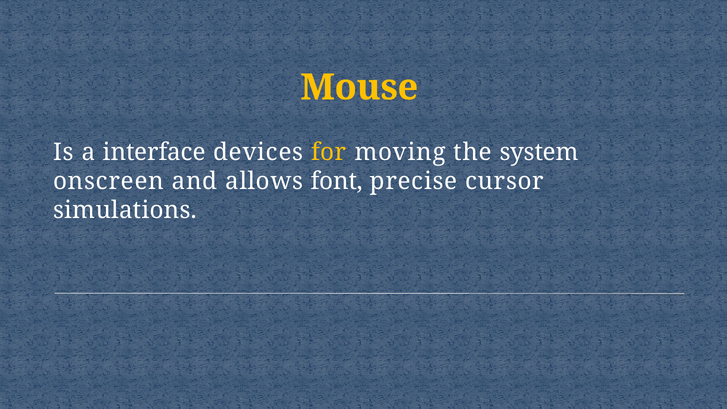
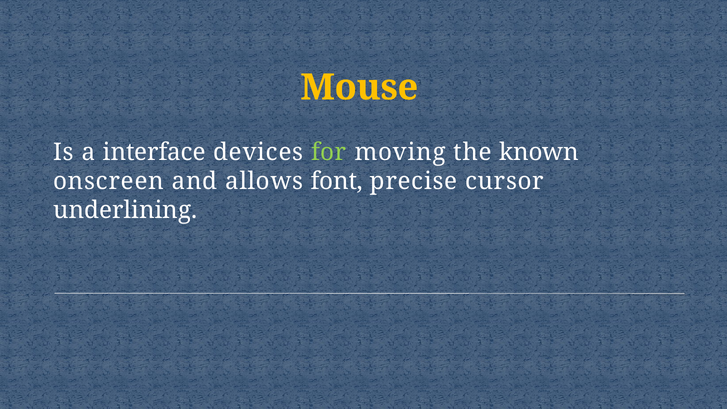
for colour: yellow -> light green
system: system -> known
simulations: simulations -> underlining
